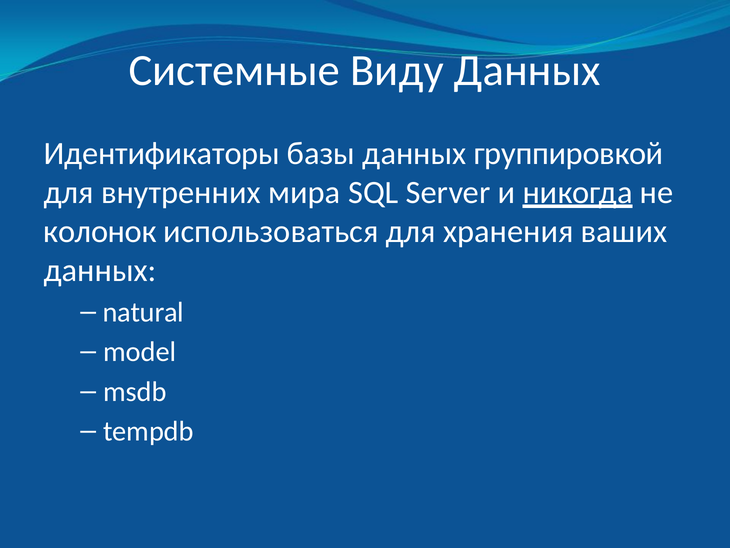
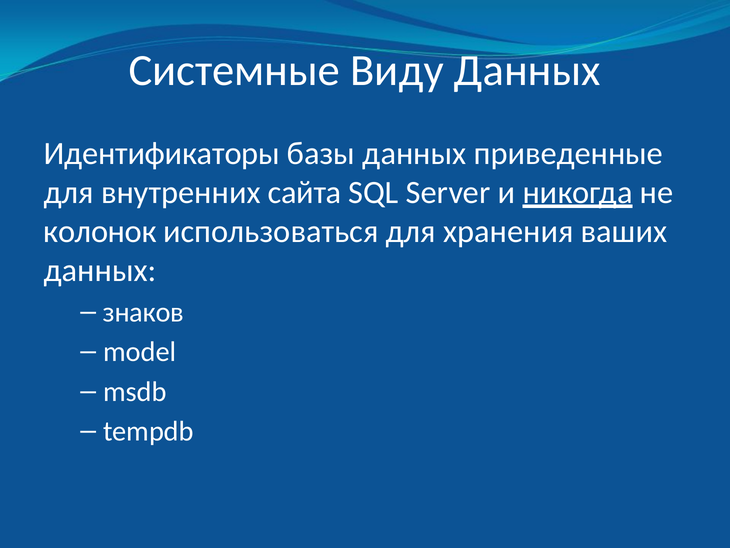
группировкой: группировкой -> приведенные
мира: мира -> сайта
natural: natural -> знаков
